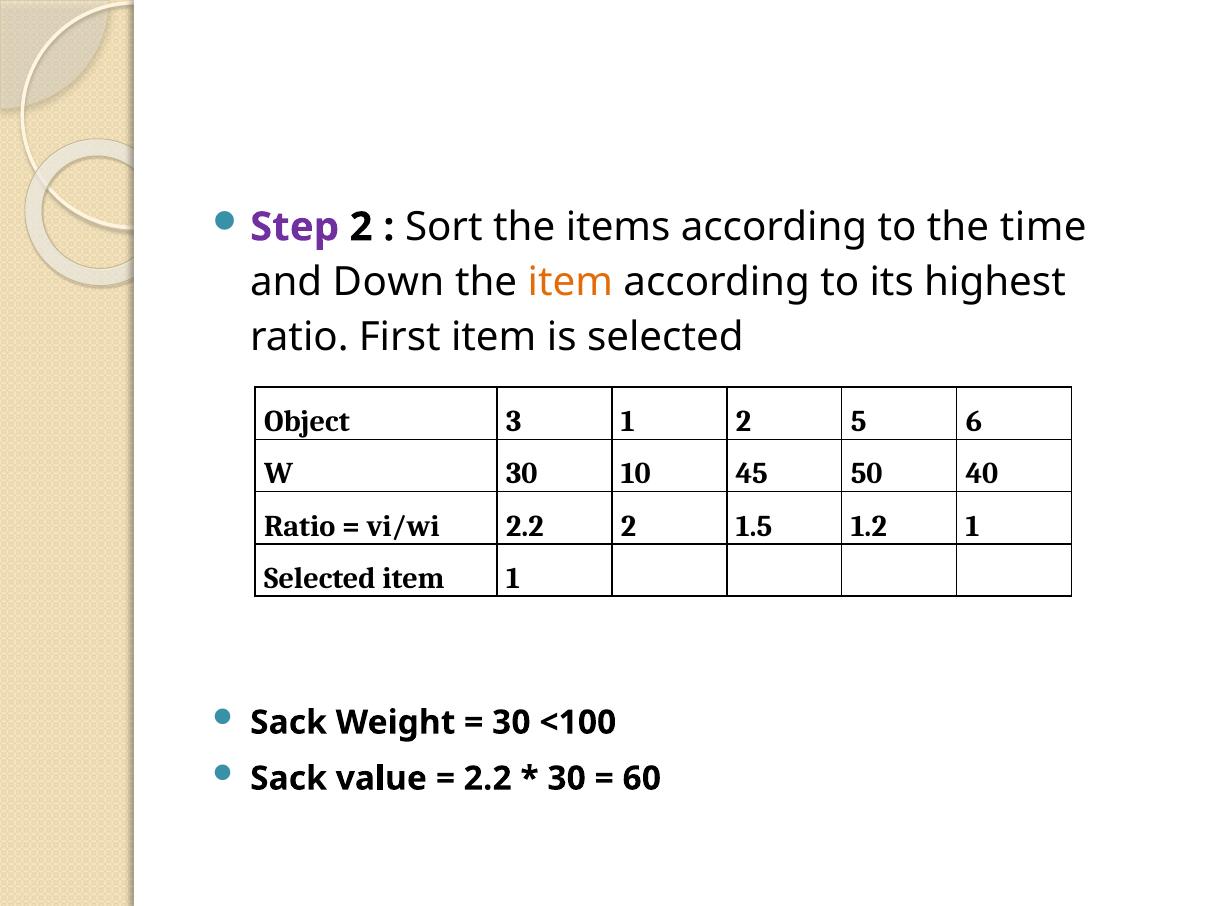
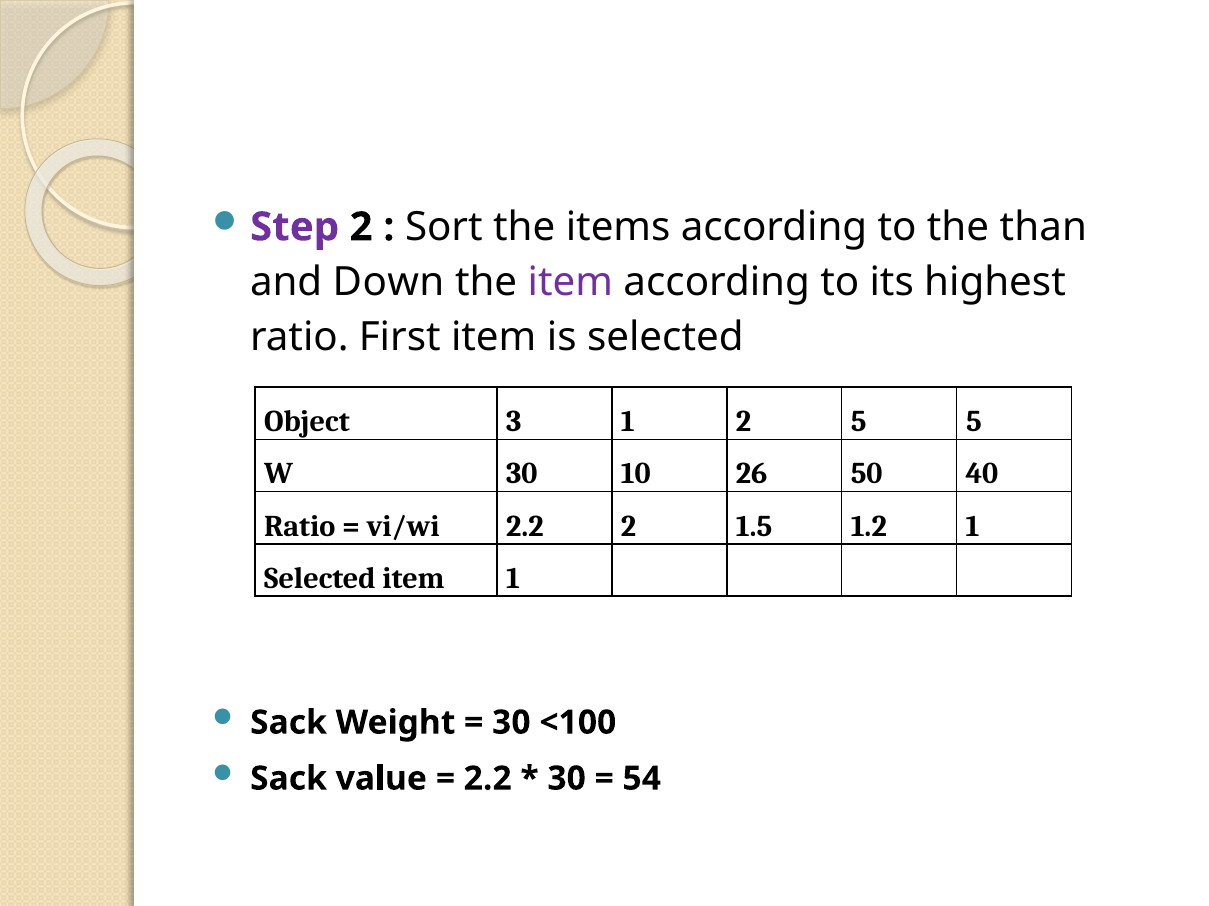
time: time -> than
item at (570, 282) colour: orange -> purple
5 6: 6 -> 5
45: 45 -> 26
60: 60 -> 54
